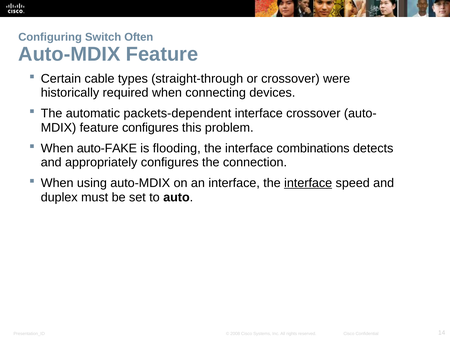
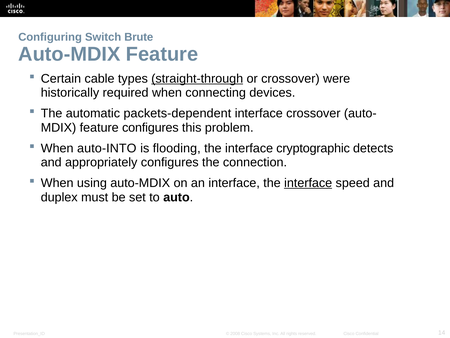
Often: Often -> Brute
straight-through underline: none -> present
auto-FAKE: auto-FAKE -> auto-INTO
combinations: combinations -> cryptographic
